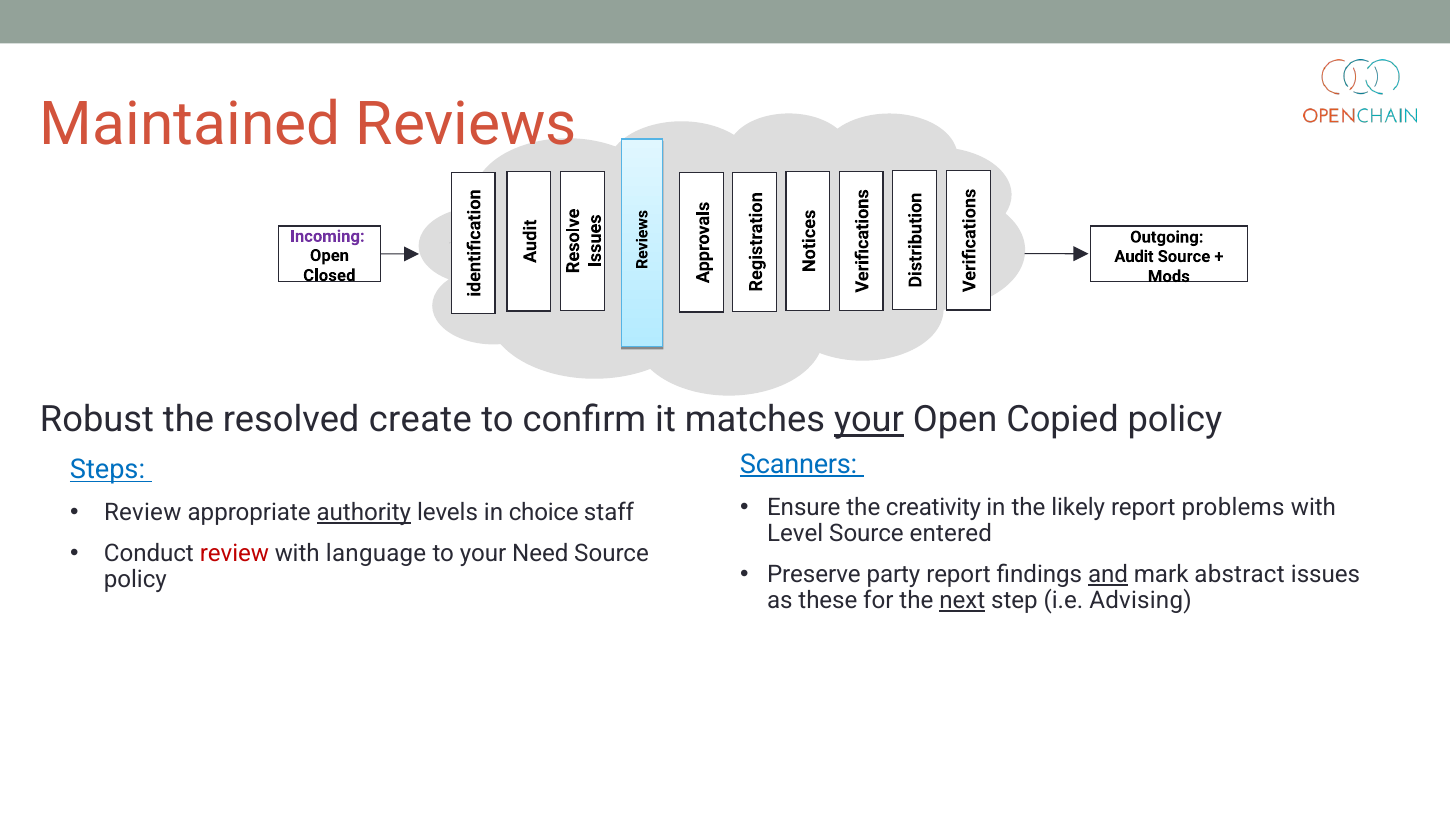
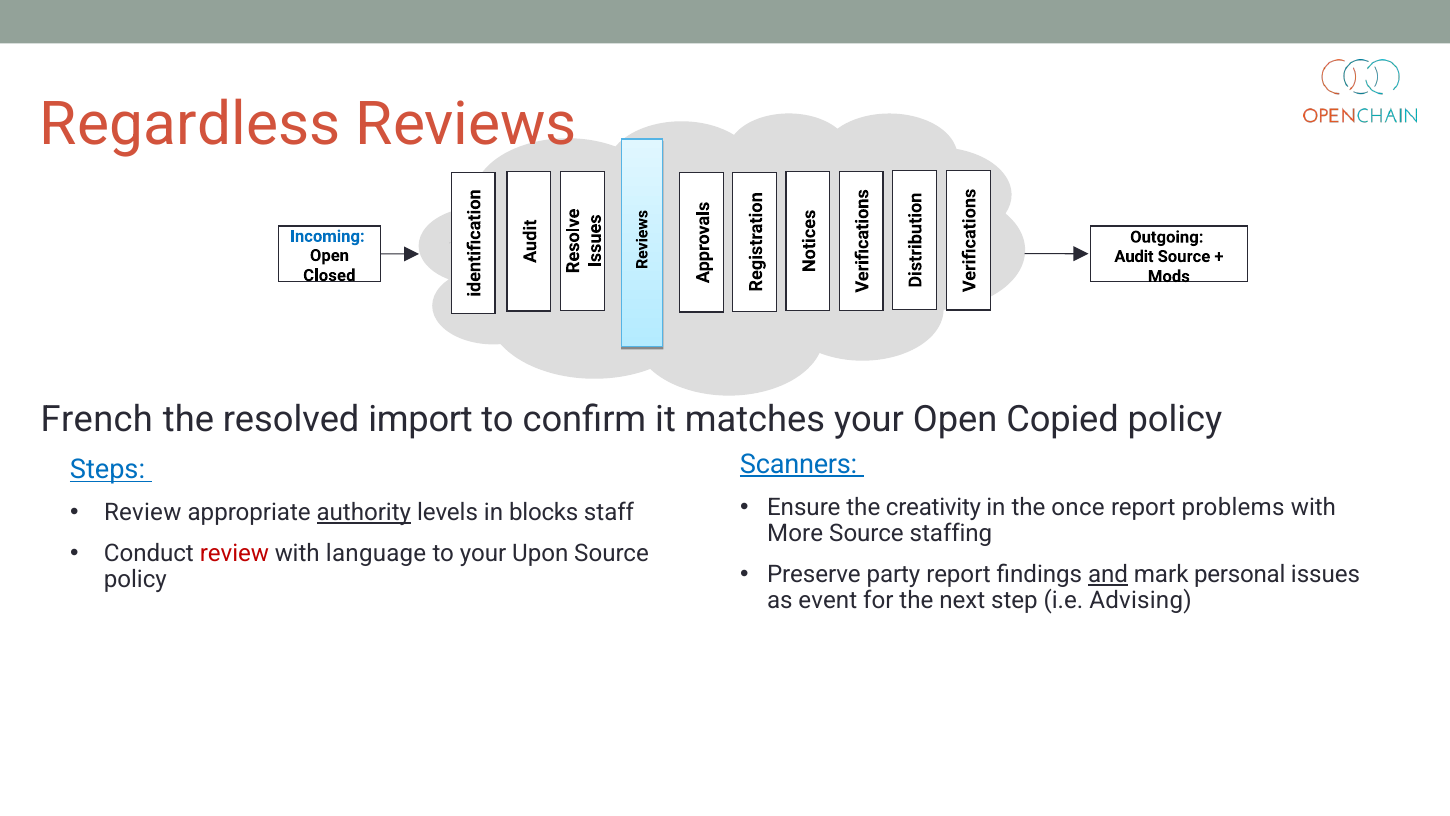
Maintained: Maintained -> Regardless
Incoming colour: purple -> blue
Robust: Robust -> French
create: create -> import
your at (869, 420) underline: present -> none
likely: likely -> once
choice: choice -> blocks
Level: Level -> More
entered: entered -> staffing
Need: Need -> Upon
abstract: abstract -> personal
these: these -> event
next underline: present -> none
